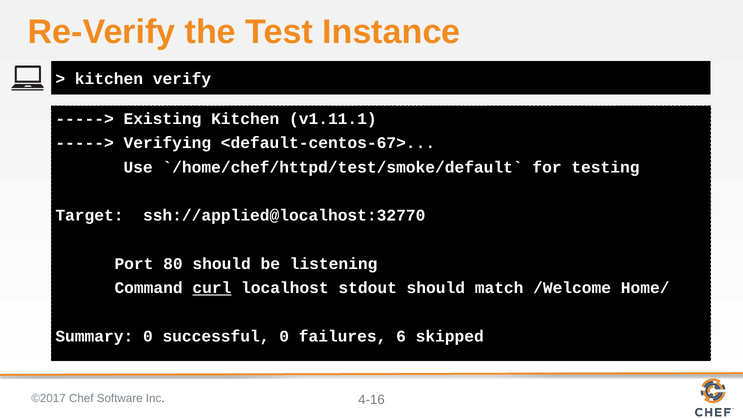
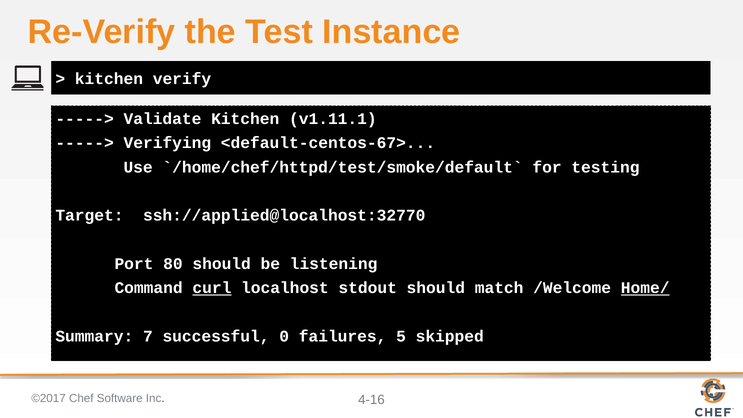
Existing: Existing -> Validate
Home/ underline: none -> present
Summary 0: 0 -> 7
6: 6 -> 5
